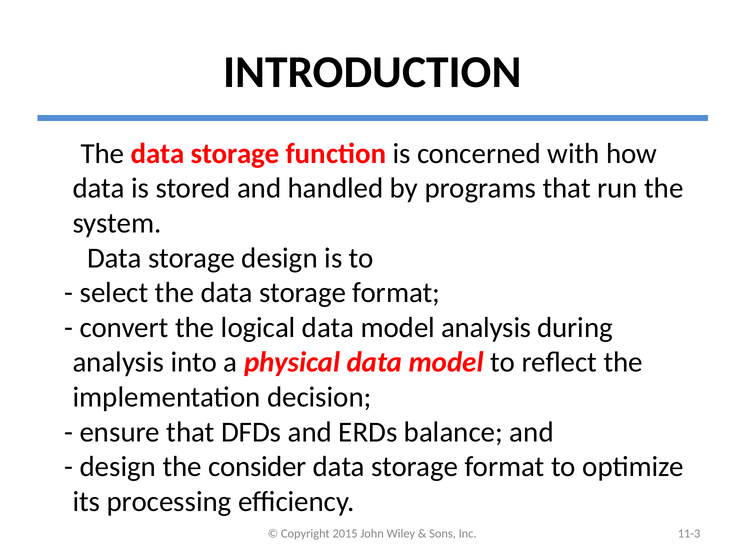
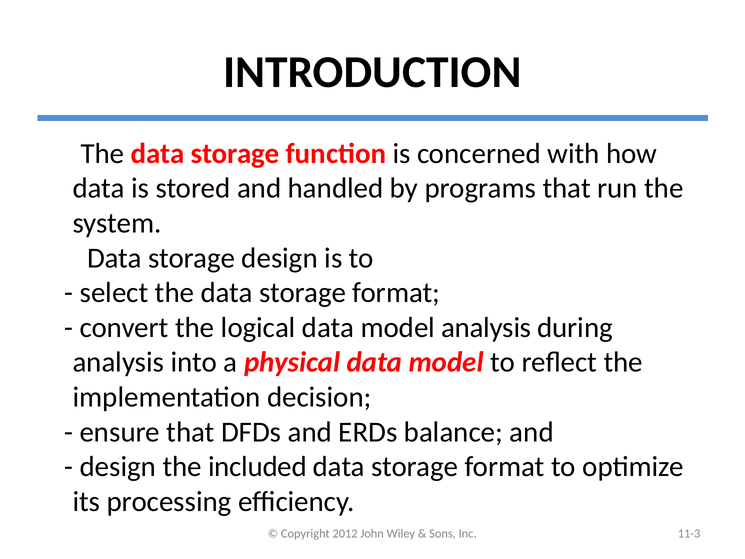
consider: consider -> included
2015: 2015 -> 2012
